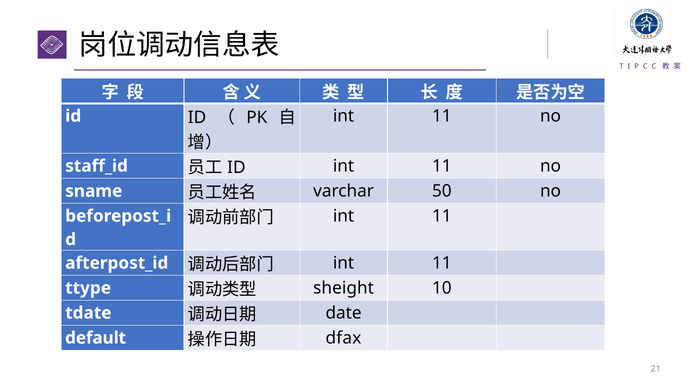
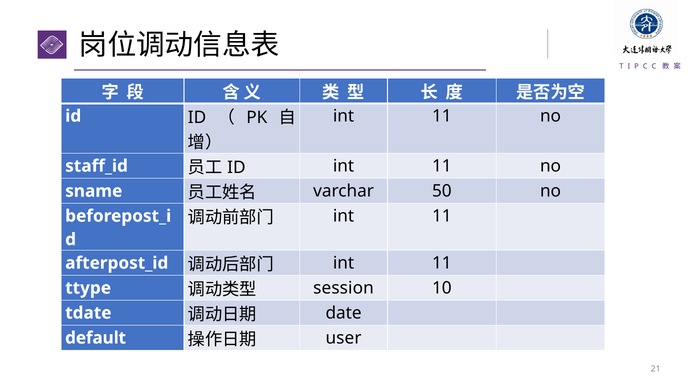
sheight: sheight -> session
dfax: dfax -> user
